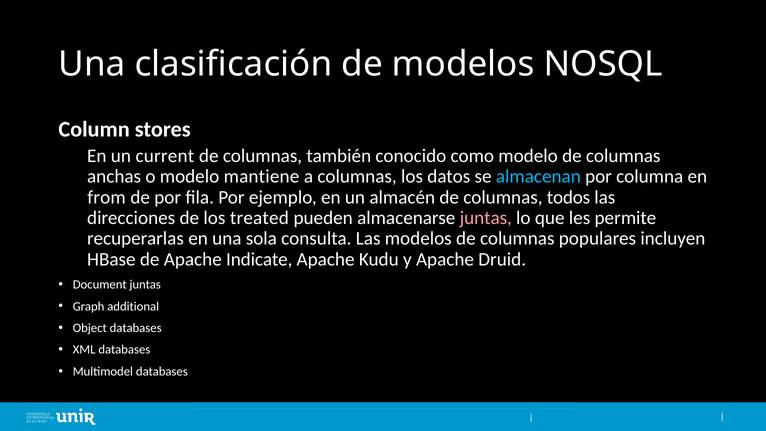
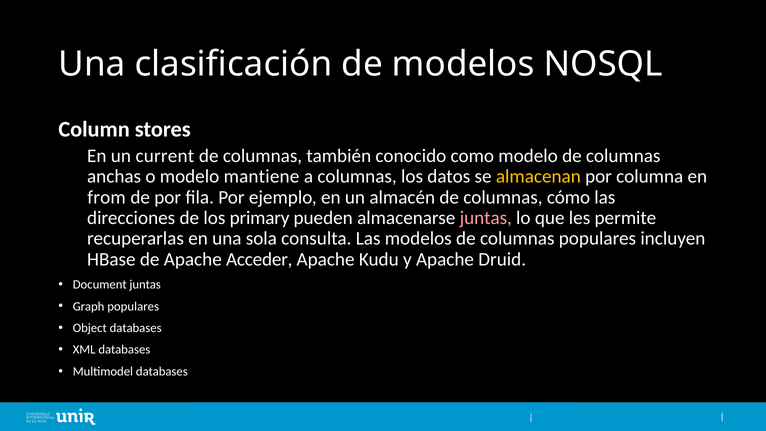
almacenan colour: light blue -> yellow
todos: todos -> cómo
treated: treated -> primary
Indicate: Indicate -> Acceder
Graph additional: additional -> populares
